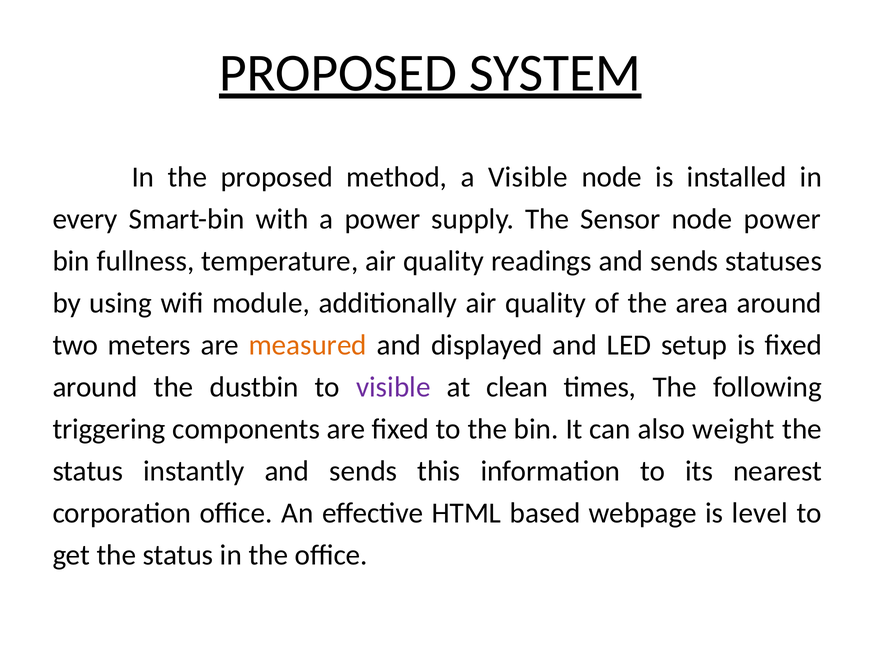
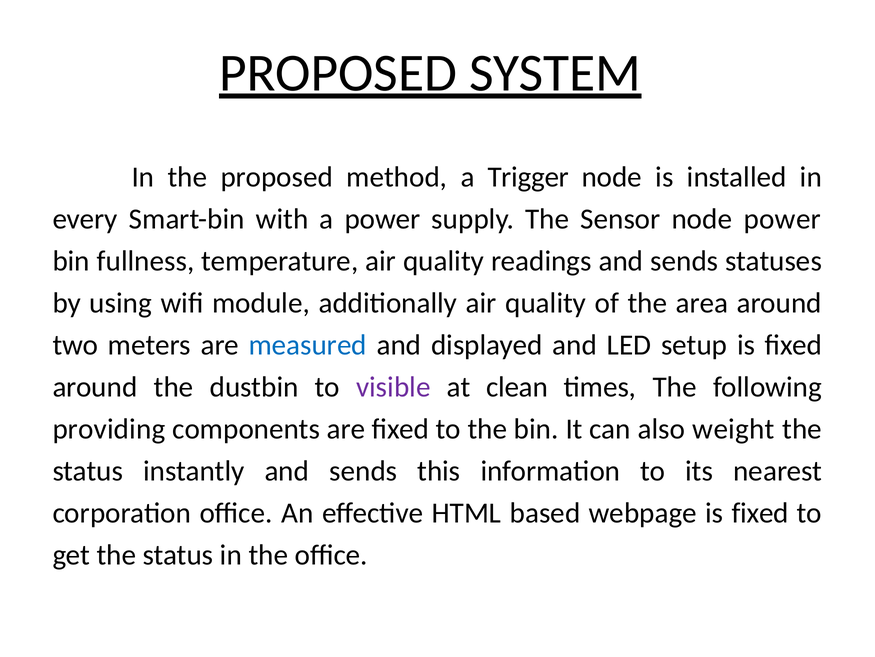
a Visible: Visible -> Trigger
measured colour: orange -> blue
triggering: triggering -> providing
webpage is level: level -> fixed
